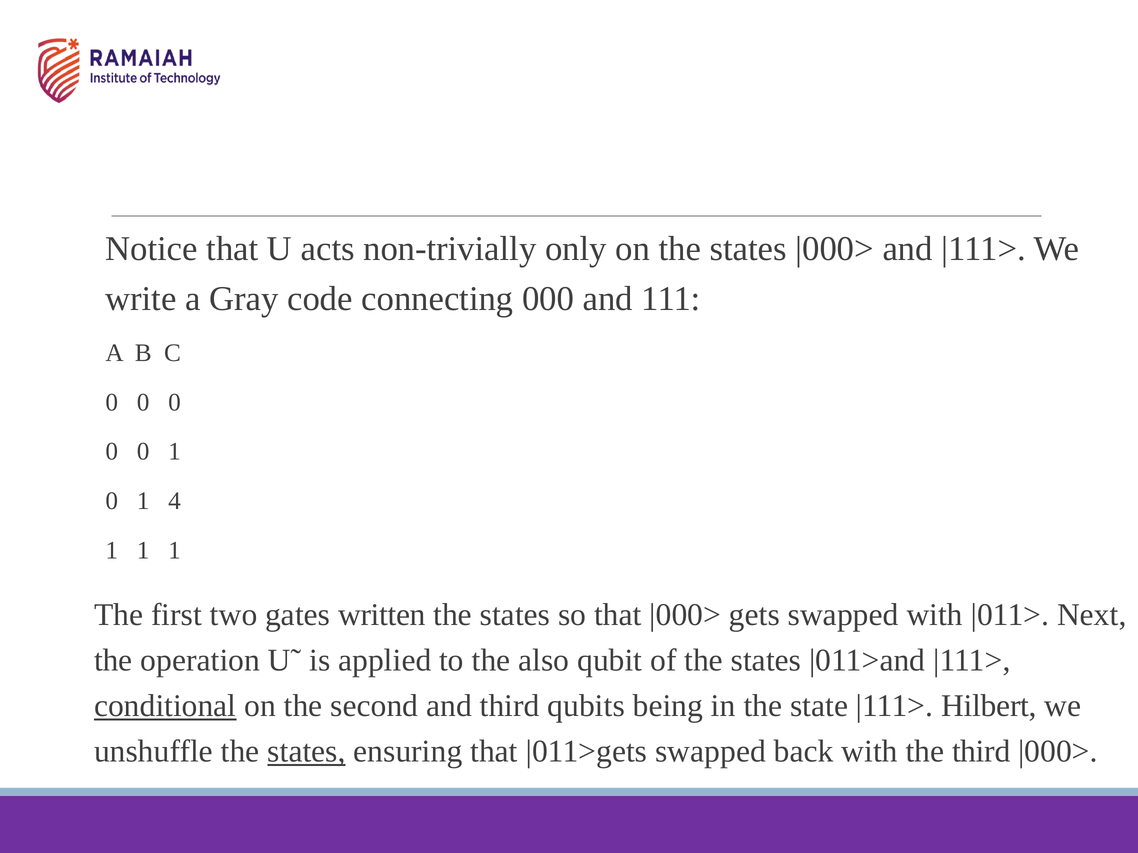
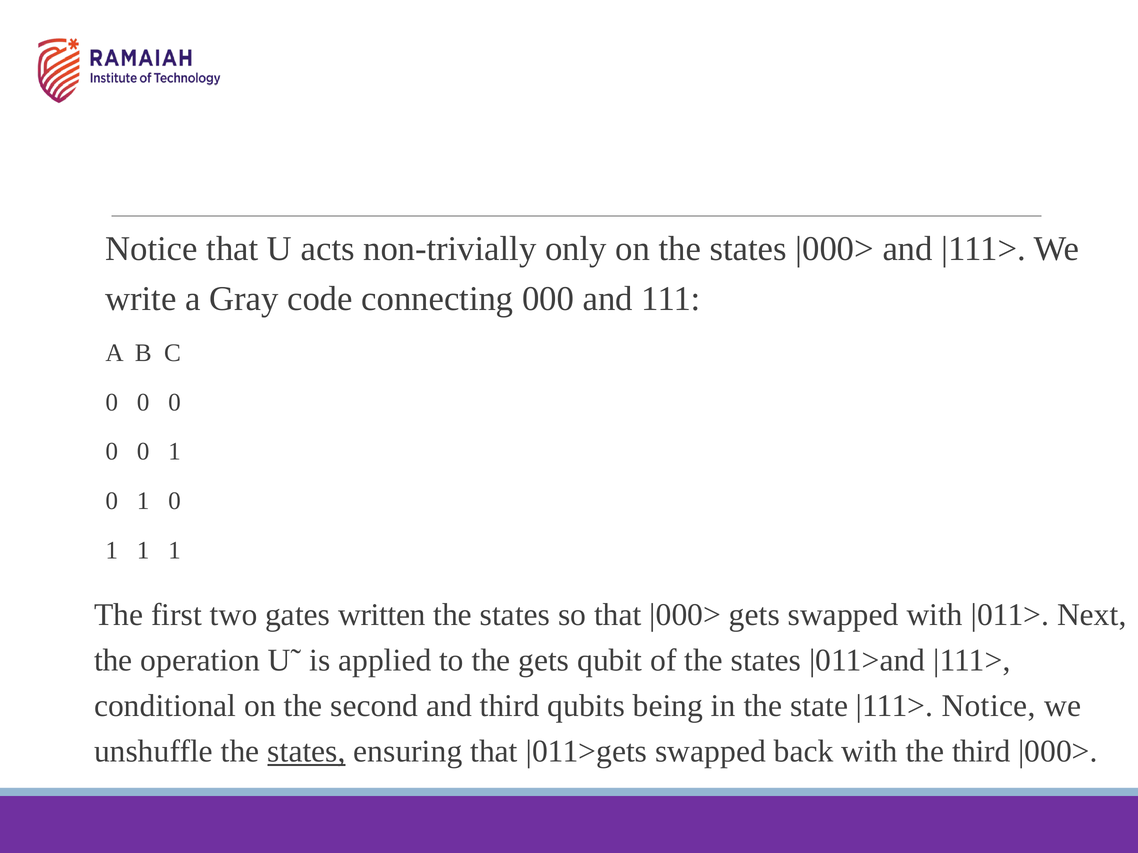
4 at (175, 501): 4 -> 0
the also: also -> gets
conditional underline: present -> none
Hilbert at (989, 706): Hilbert -> Notice
